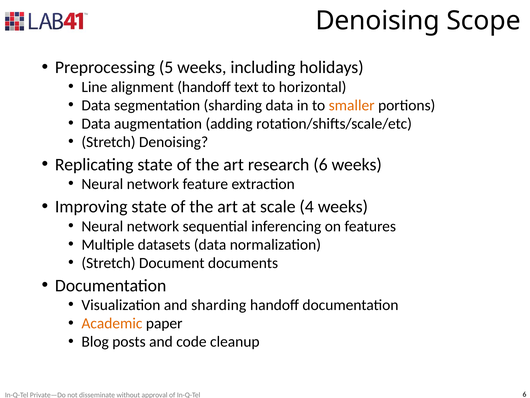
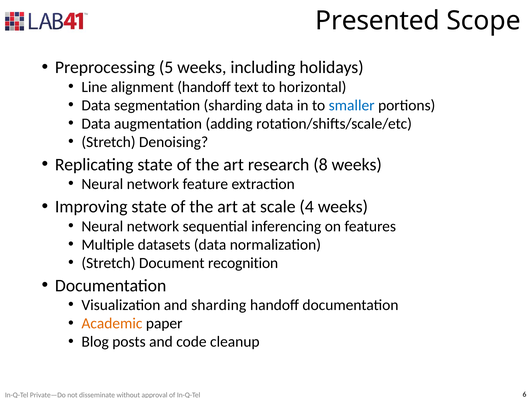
Denoising at (378, 21): Denoising -> Presented
smaller colour: orange -> blue
research 6: 6 -> 8
documents: documents -> recognition
